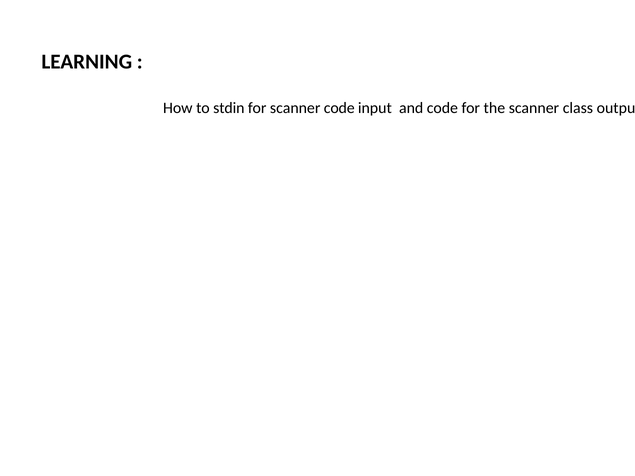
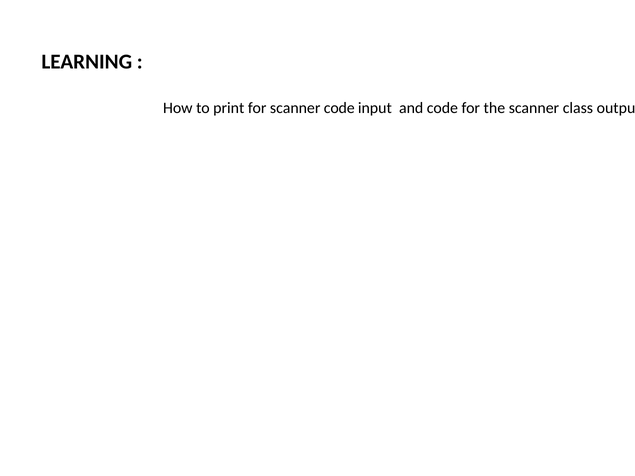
stdin: stdin -> print
